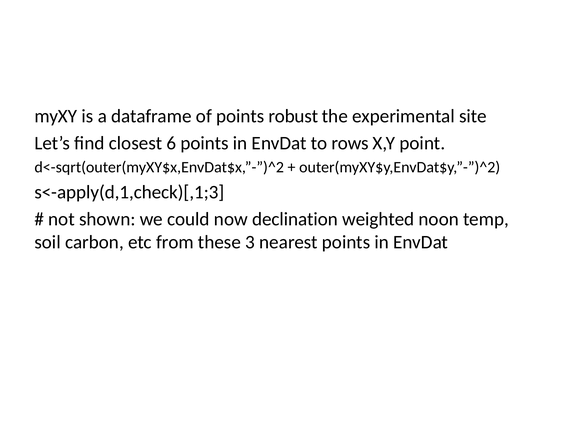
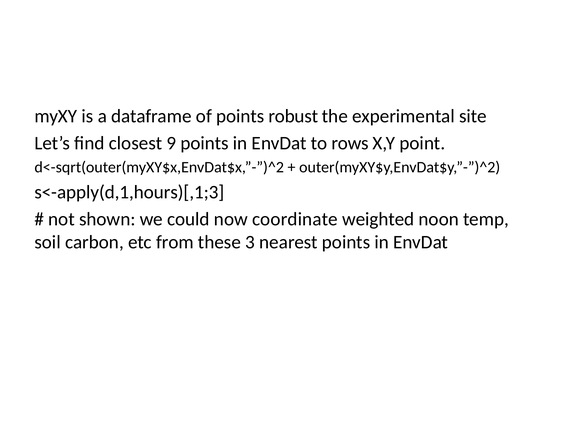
6: 6 -> 9
s<-apply(d,1,check)[,1;3: s<-apply(d,1,check)[,1;3 -> s<-apply(d,1,hours)[,1;3
declination: declination -> coordinate
